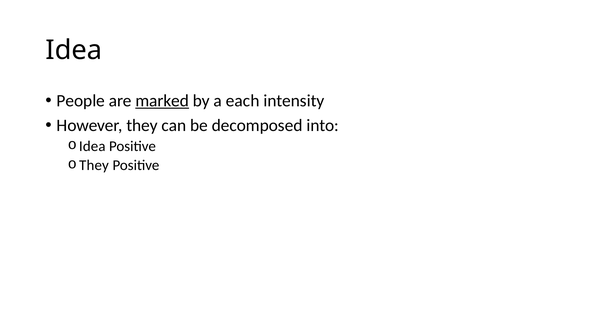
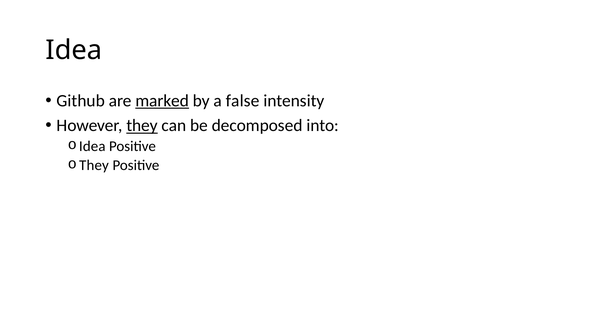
People: People -> Github
each: each -> false
they at (142, 126) underline: none -> present
